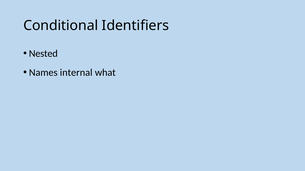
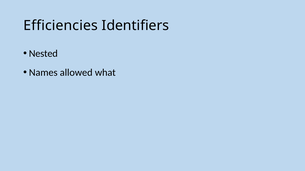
Conditional: Conditional -> Efficiencies
internal: internal -> allowed
